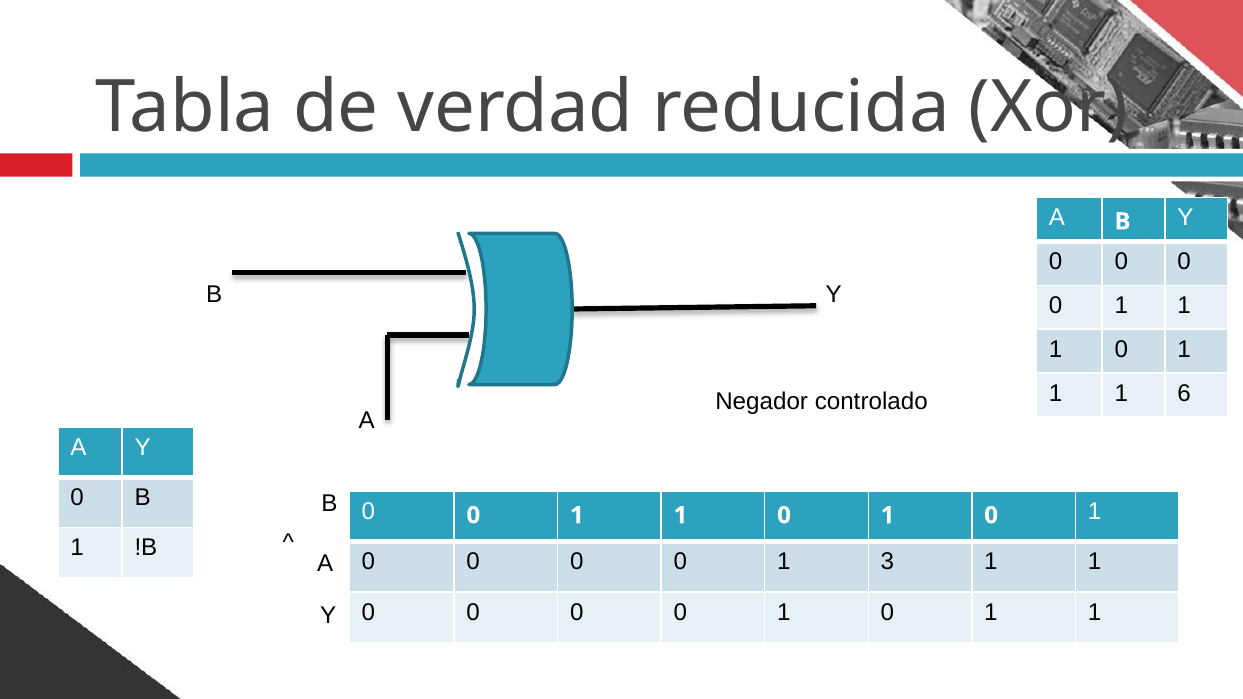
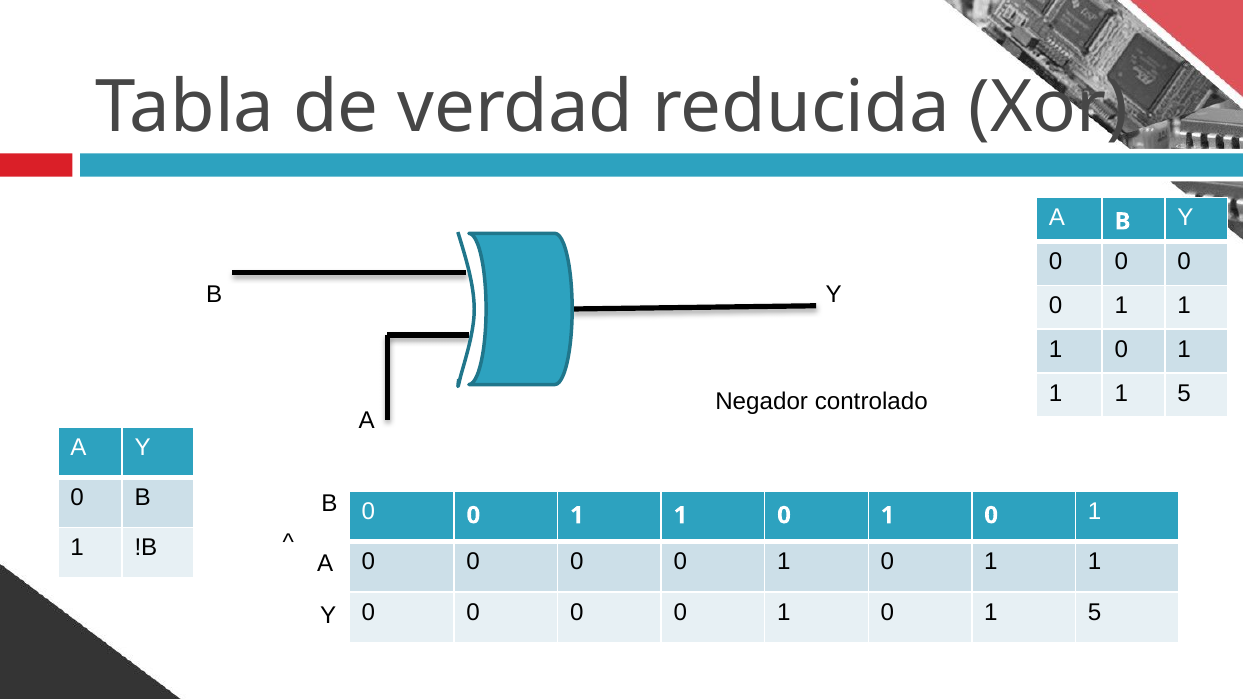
1 1 6: 6 -> 5
3 at (887, 562): 3 -> 0
1 at (1094, 612): 1 -> 5
